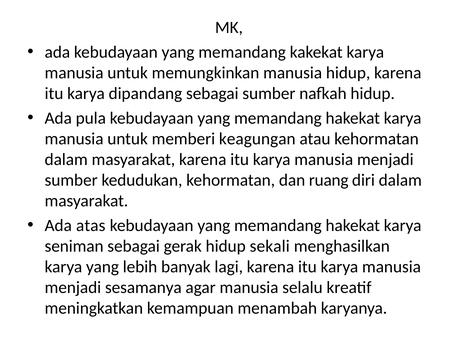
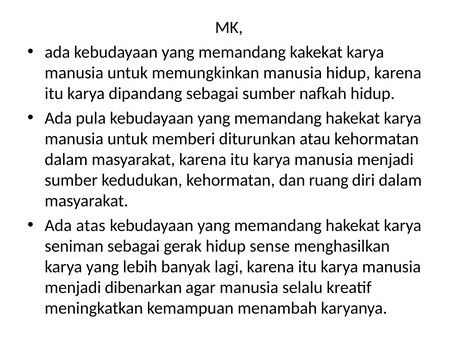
keagungan: keagungan -> diturunkan
sekali: sekali -> sense
sesamanya: sesamanya -> dibenarkan
